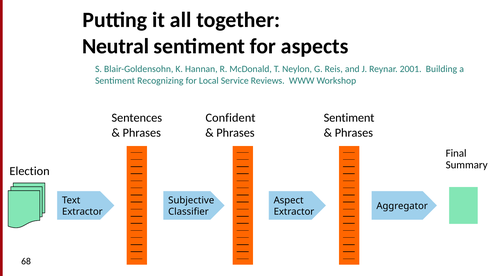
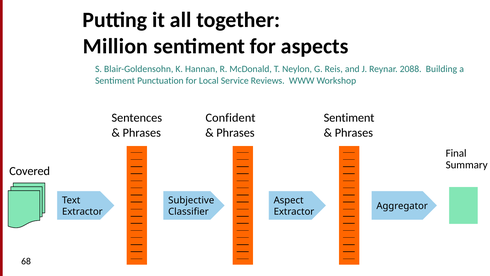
Neutral: Neutral -> Million
2001: 2001 -> 2088
Recognizing: Recognizing -> Punctuation
Election: Election -> Covered
